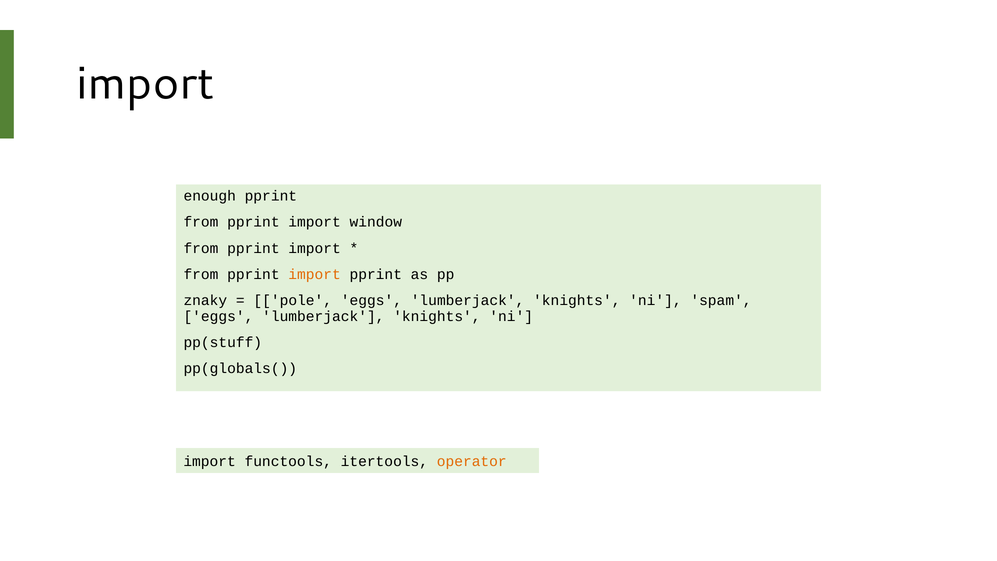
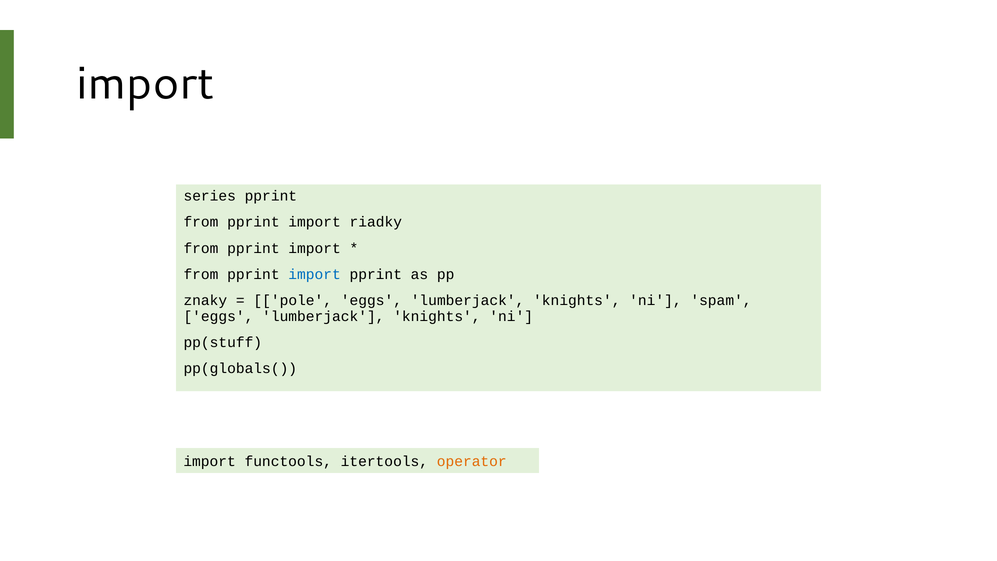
enough: enough -> series
window: window -> riadky
import at (315, 274) colour: orange -> blue
